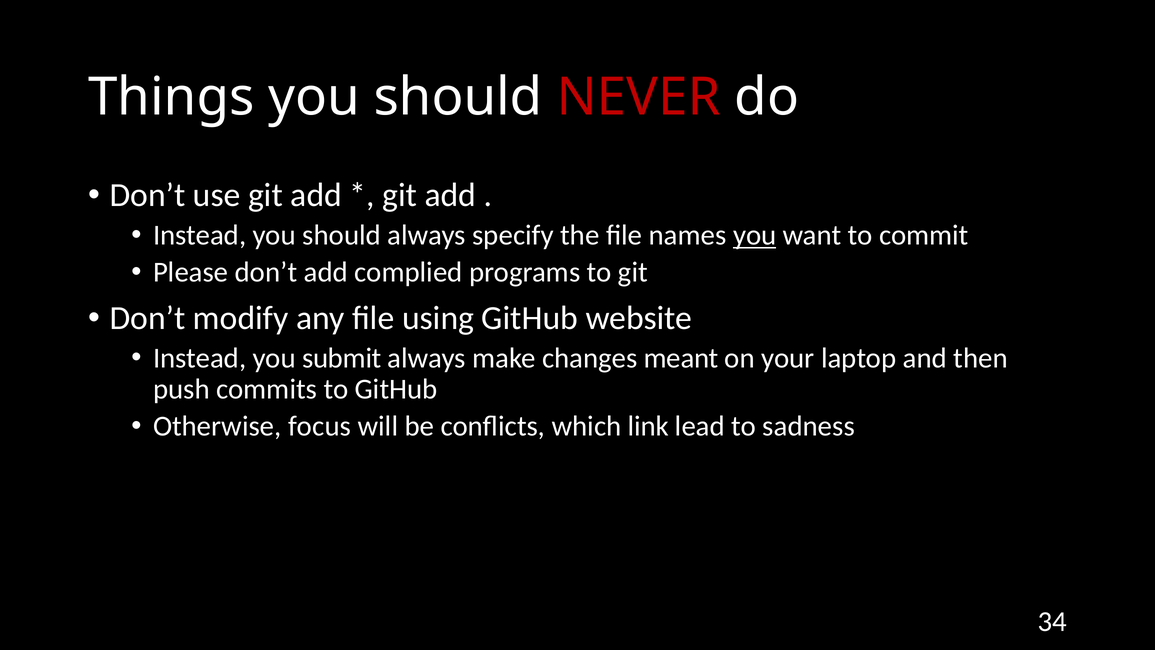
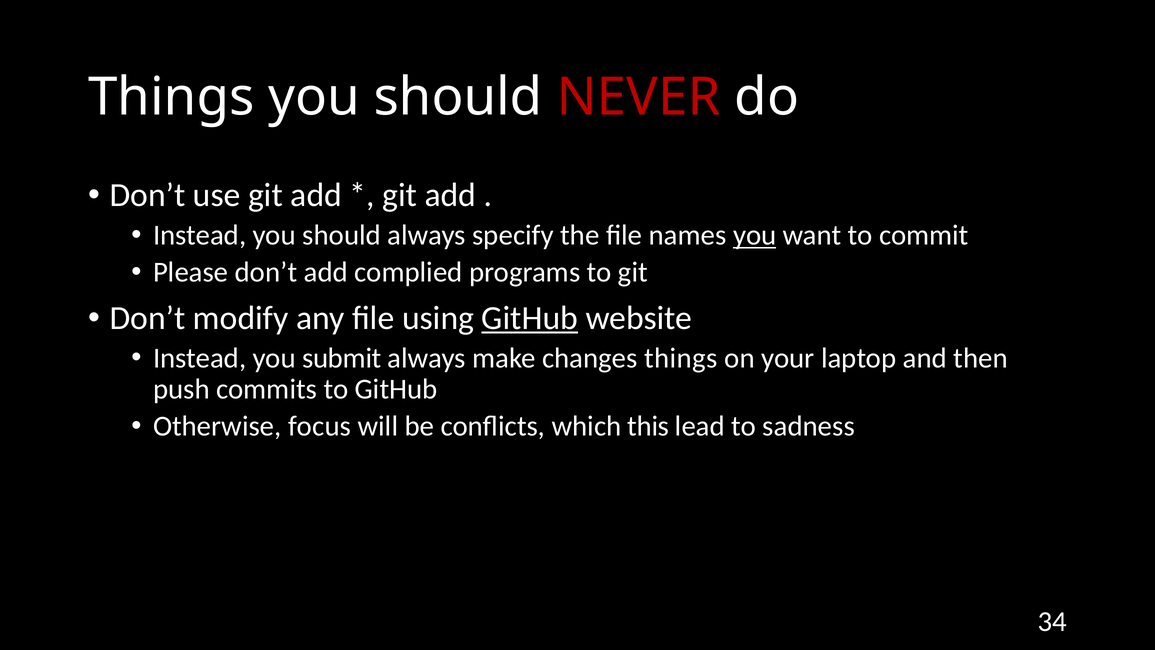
GitHub at (530, 318) underline: none -> present
changes meant: meant -> things
link: link -> this
